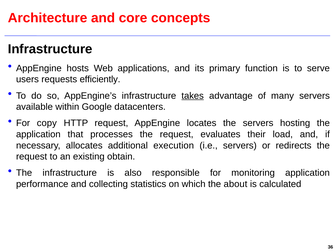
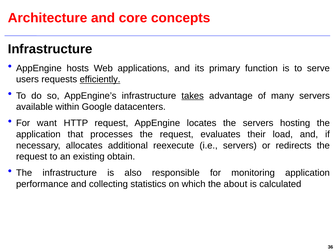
efficiently underline: none -> present
copy: copy -> want
execution: execution -> reexecute
